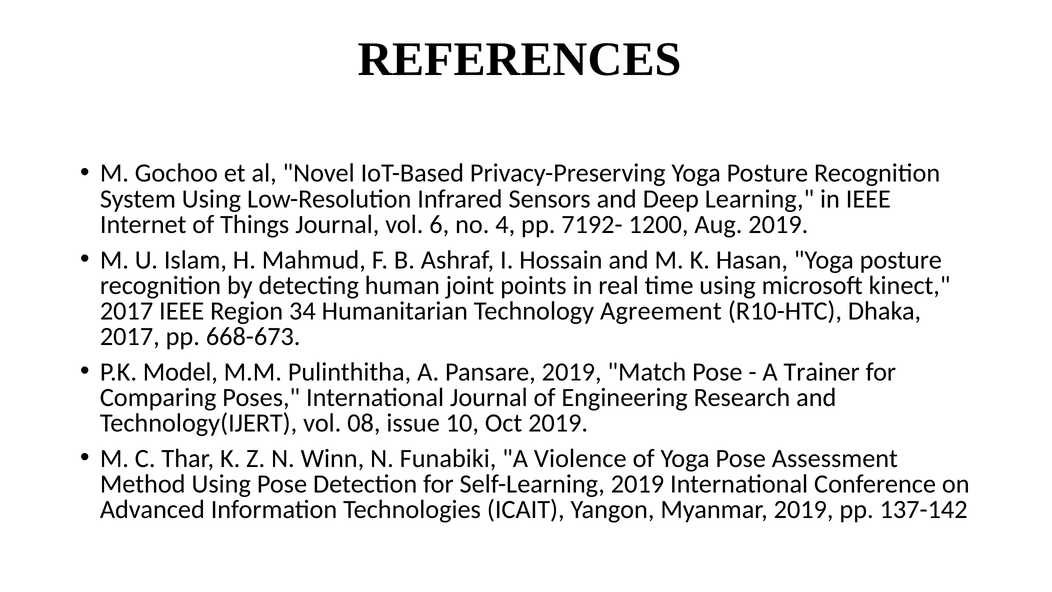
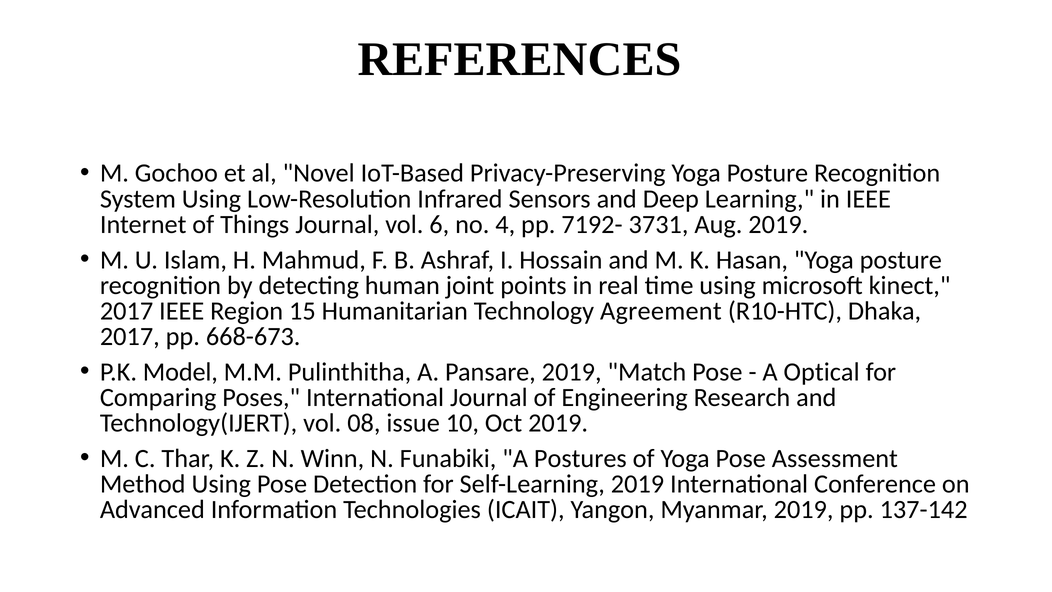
1200: 1200 -> 3731
34: 34 -> 15
Trainer: Trainer -> Optical
Violence: Violence -> Postures
